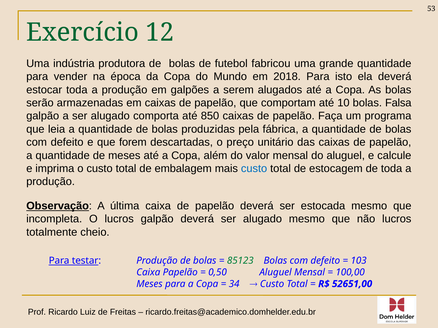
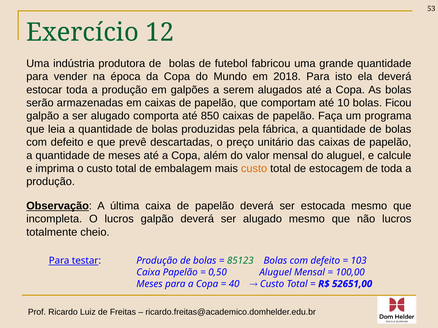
Falsa: Falsa -> Ficou
forem: forem -> prevê
custo at (254, 169) colour: blue -> orange
34: 34 -> 40
